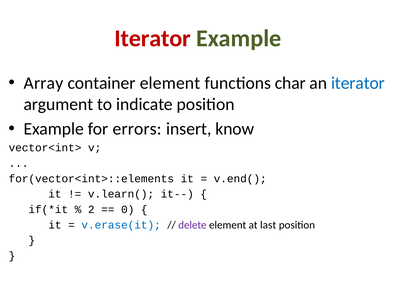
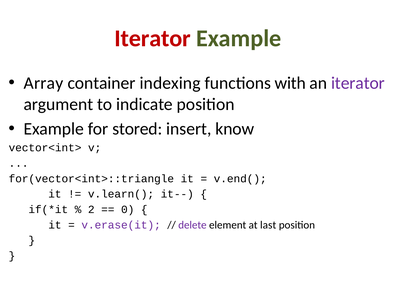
container element: element -> indexing
char: char -> with
iterator at (358, 83) colour: blue -> purple
errors: errors -> stored
for(vector<int>::elements: for(vector<int>::elements -> for(vector<int>::triangle
v.erase(it colour: blue -> purple
